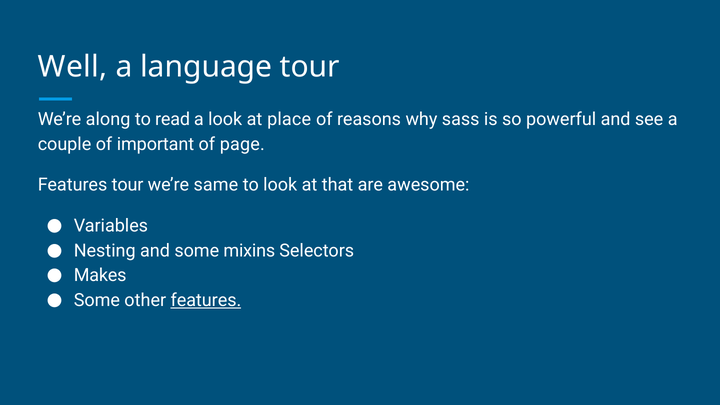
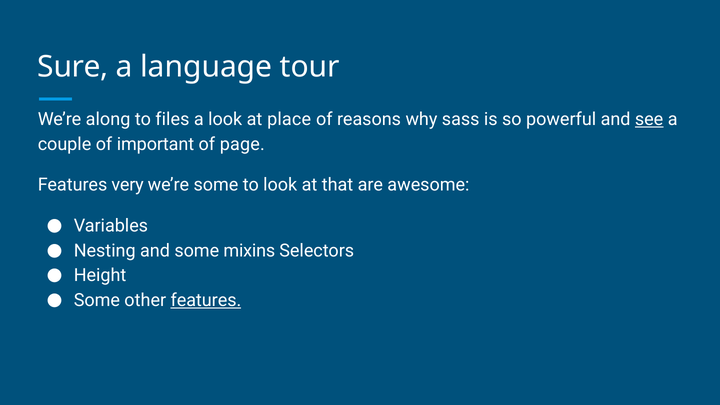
Well: Well -> Sure
read: read -> files
see underline: none -> present
Features tour: tour -> very
we’re same: same -> some
Makes: Makes -> Height
